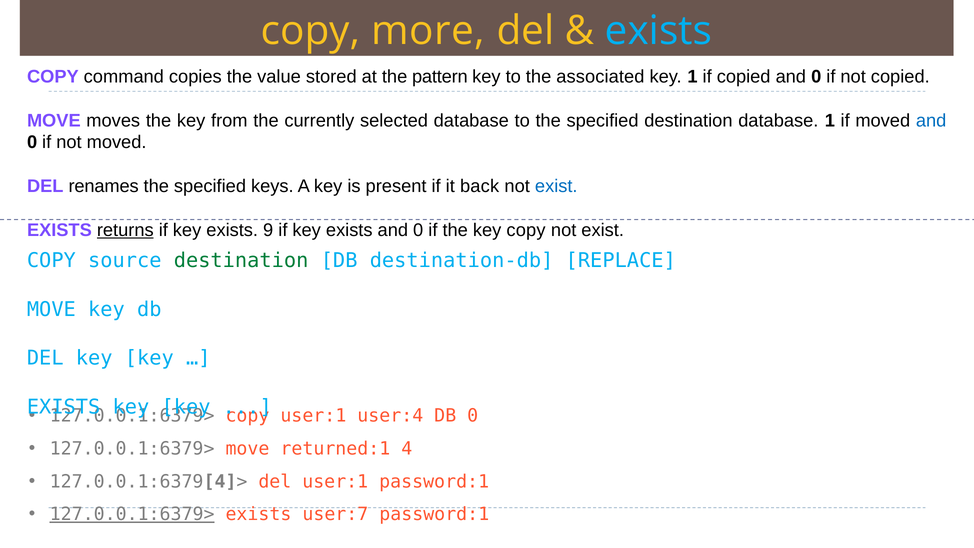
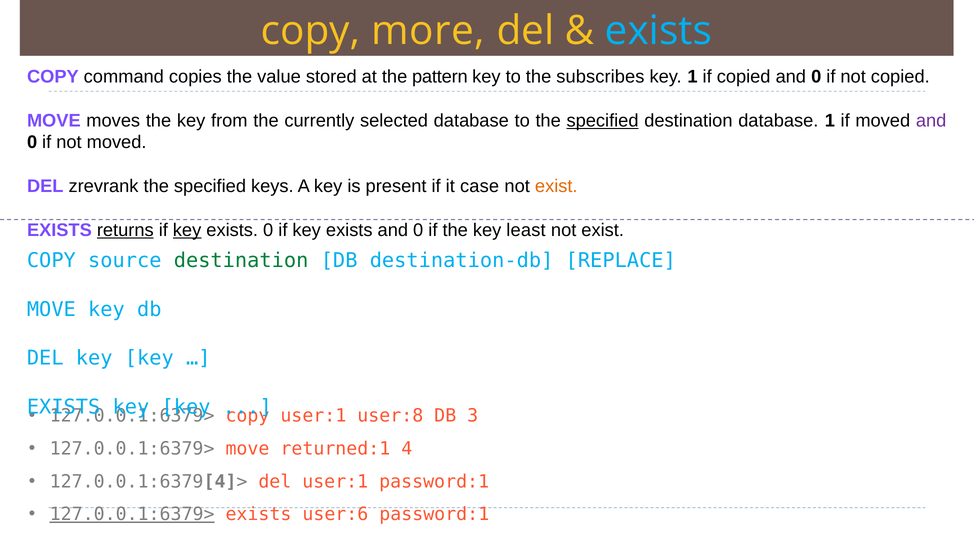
associated: associated -> subscribes
specified at (603, 121) underline: none -> present
and at (931, 121) colour: blue -> purple
renames: renames -> zrevrank
back: back -> case
exist at (556, 186) colour: blue -> orange
key at (187, 230) underline: none -> present
exists 9: 9 -> 0
key copy: copy -> least
user:4: user:4 -> user:8
DB 0: 0 -> 3
user:7: user:7 -> user:6
